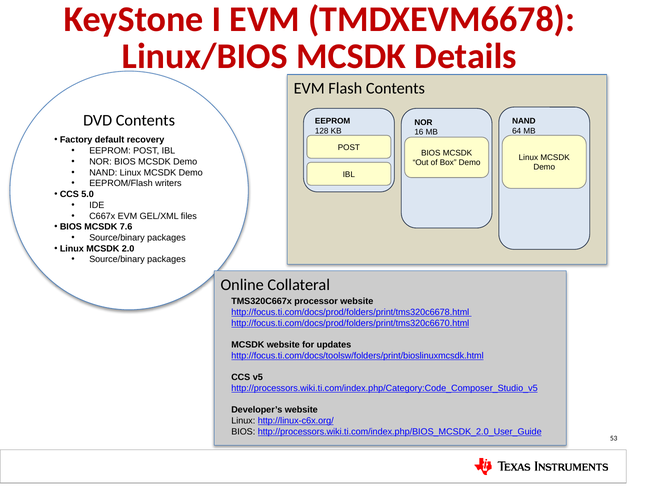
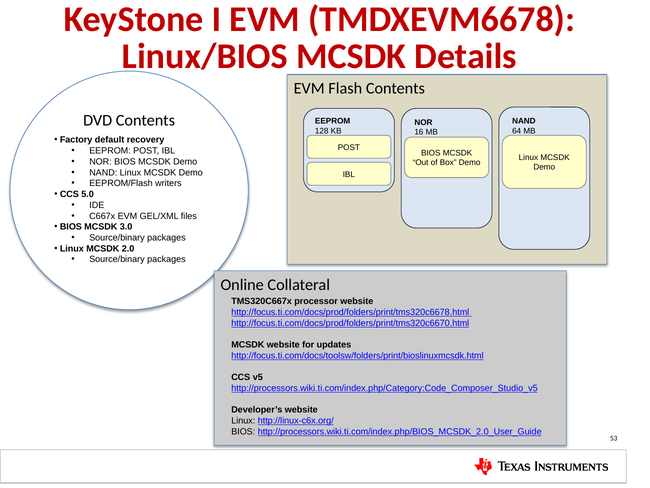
7.6: 7.6 -> 3.0
